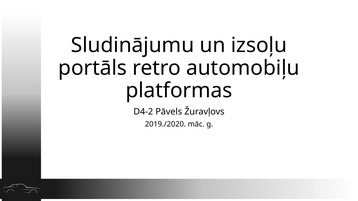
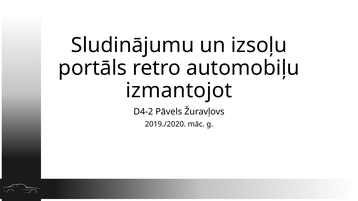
platformas: platformas -> izmantojot
